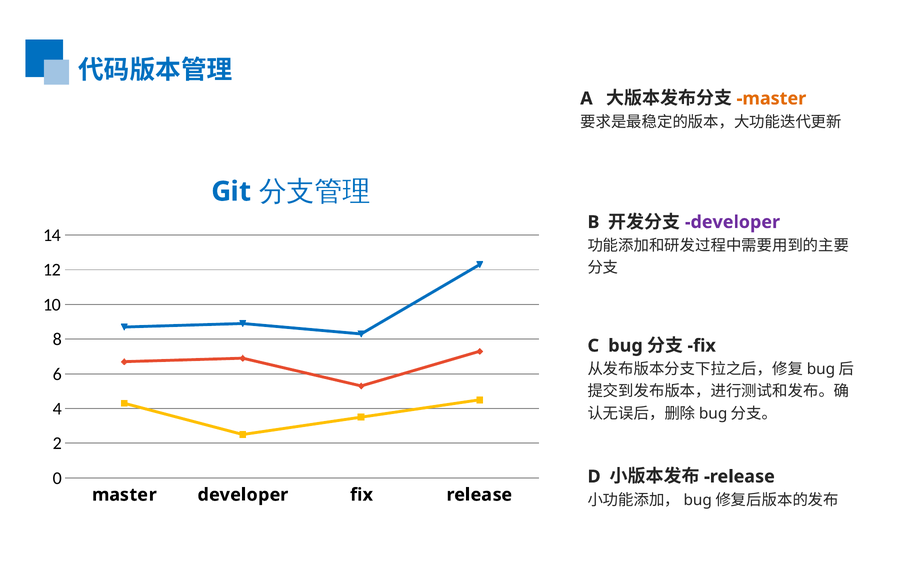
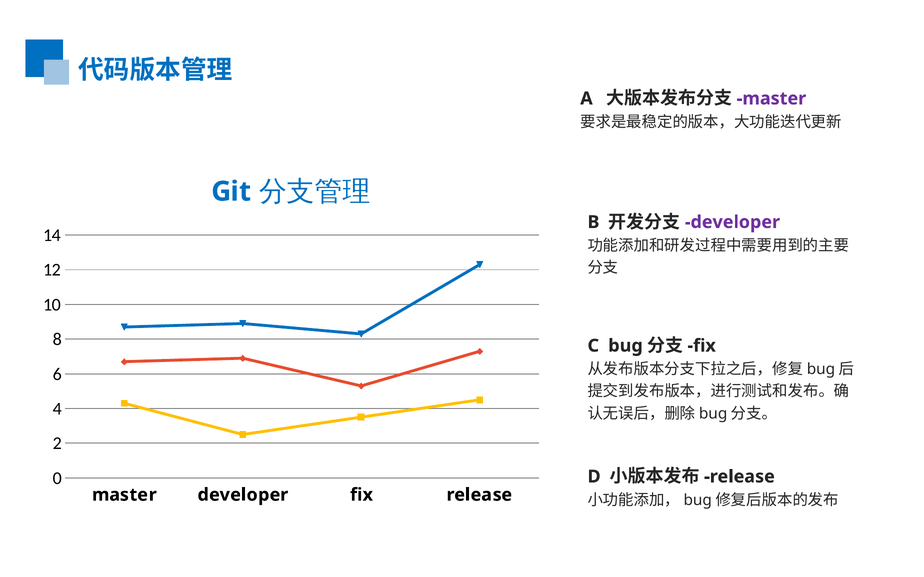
master at (771, 99) colour: orange -> purple
